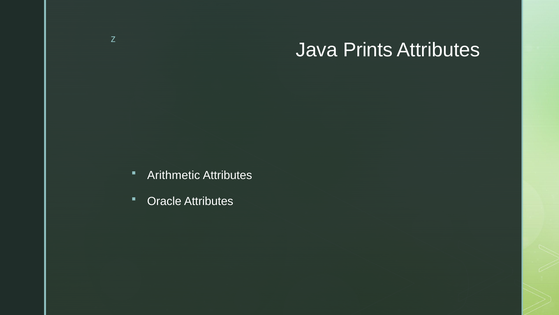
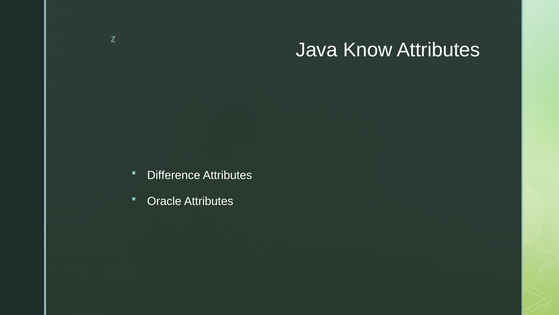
Prints: Prints -> Know
Arithmetic: Arithmetic -> Difference
